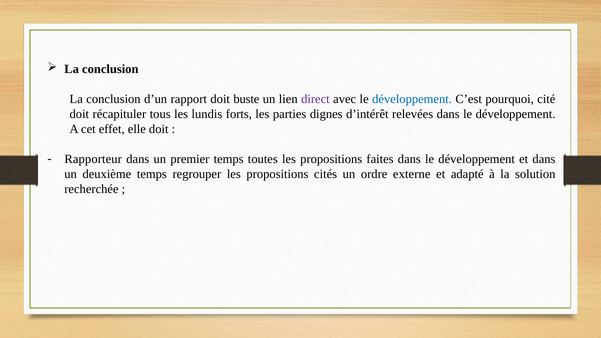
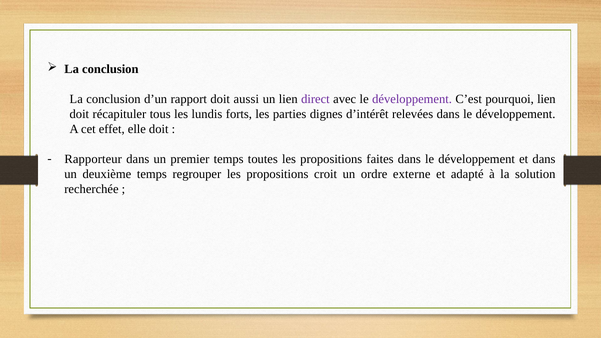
buste: buste -> aussi
développement at (412, 99) colour: blue -> purple
pourquoi cité: cité -> lien
cités: cités -> croit
